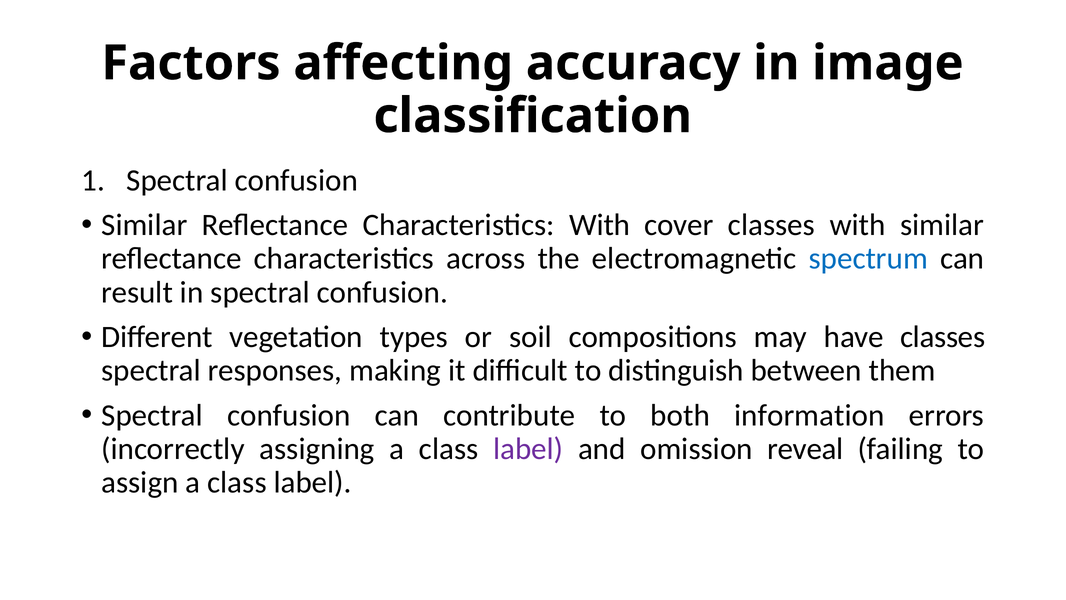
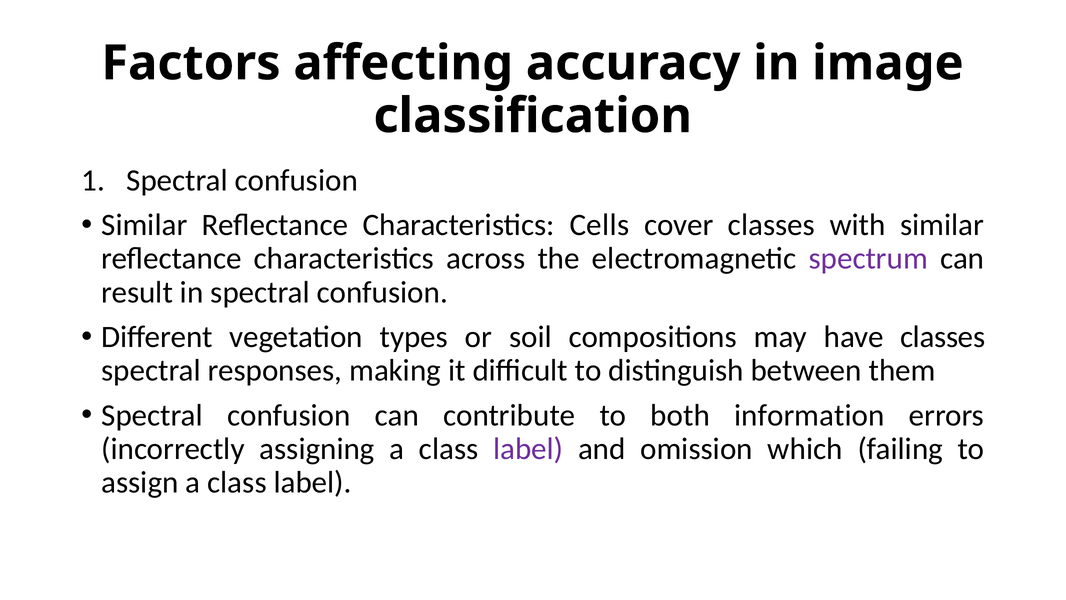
Characteristics With: With -> Cells
spectrum colour: blue -> purple
reveal: reveal -> which
